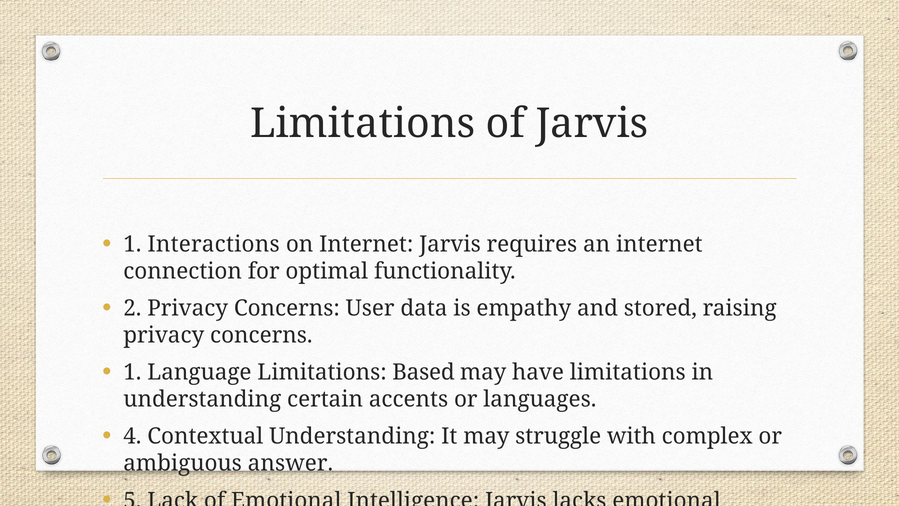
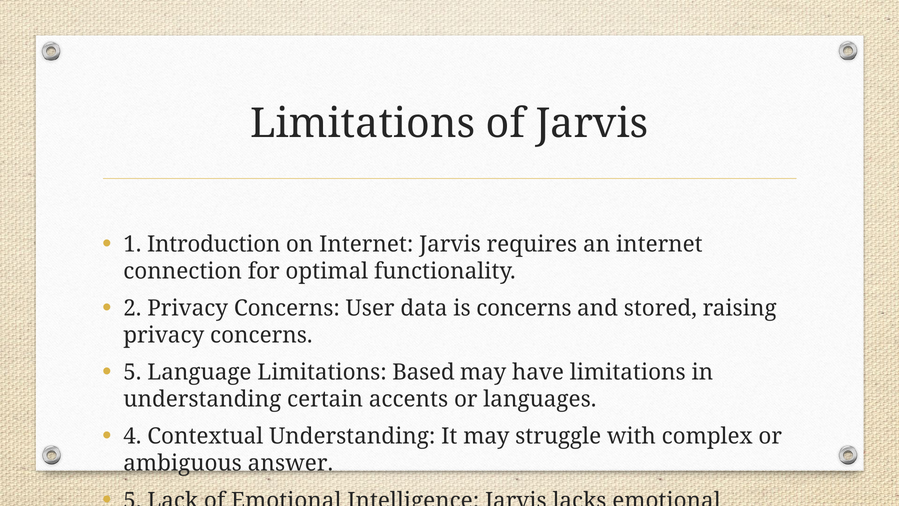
Interactions: Interactions -> Introduction
is empathy: empathy -> concerns
1 at (132, 372): 1 -> 5
